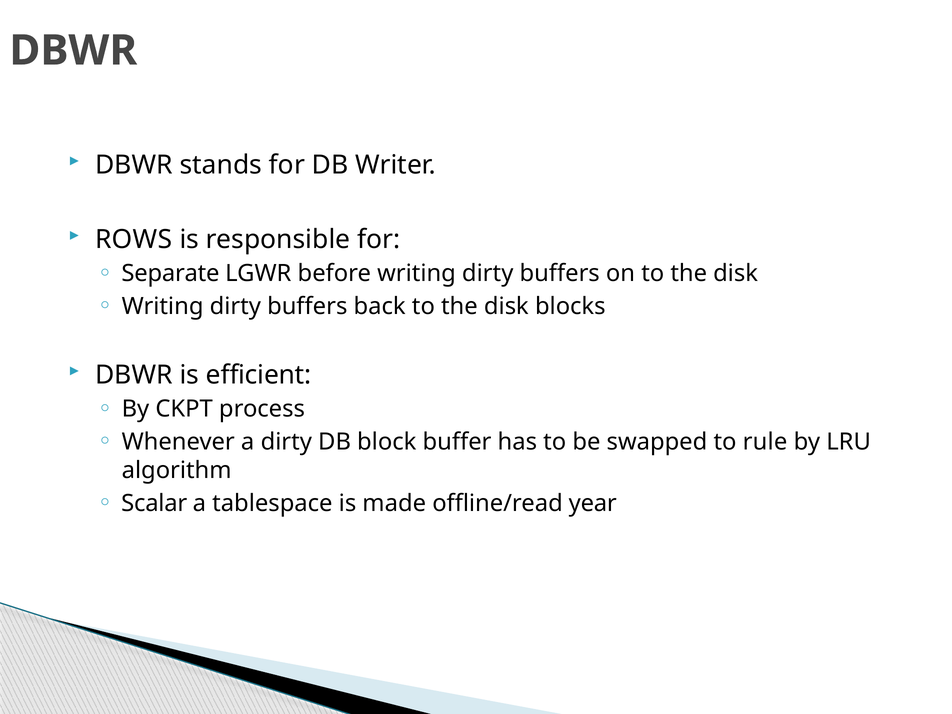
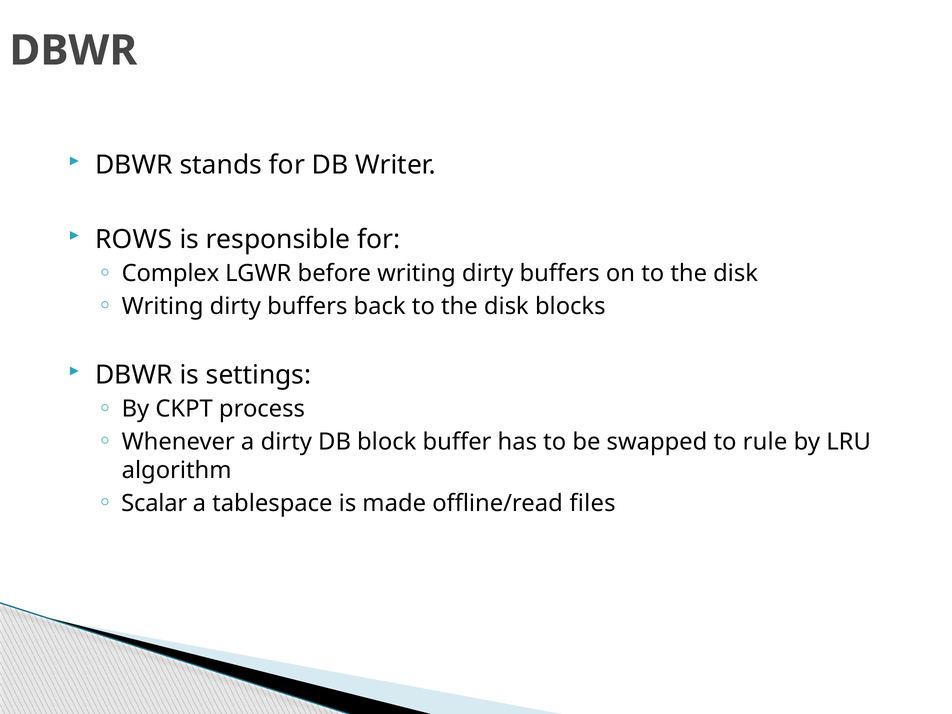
Separate: Separate -> Complex
efficient: efficient -> settings
year: year -> files
